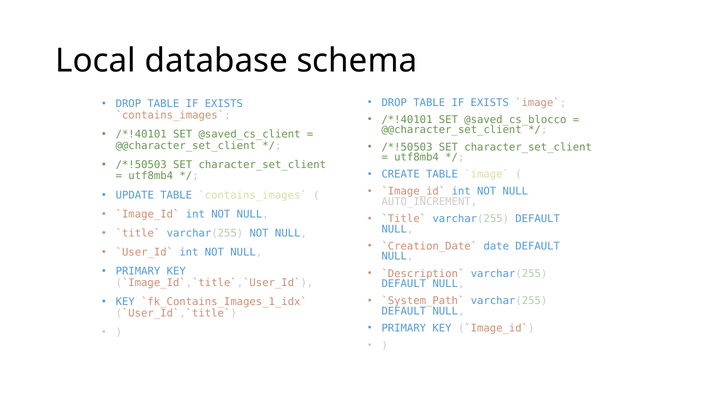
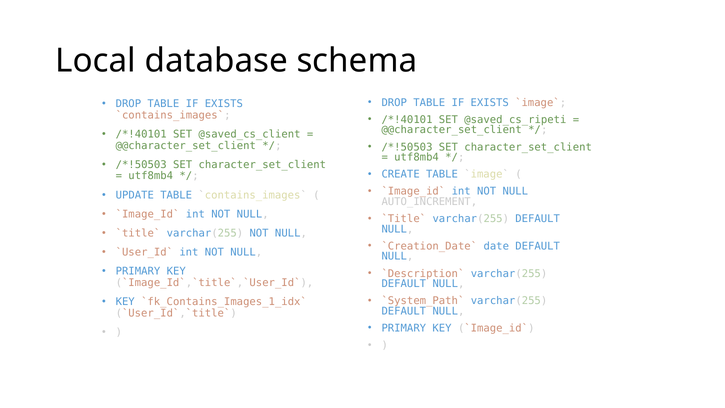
@saved_cs_blocco: @saved_cs_blocco -> @saved_cs_ripeti
